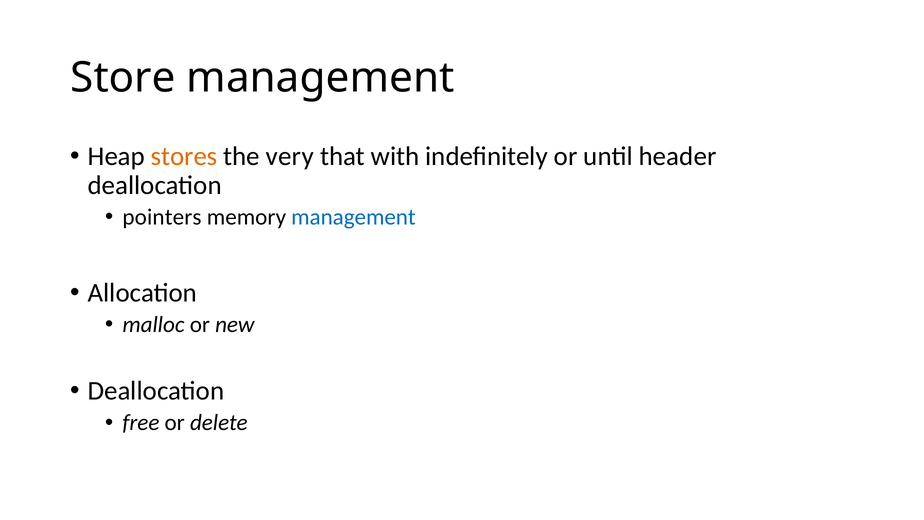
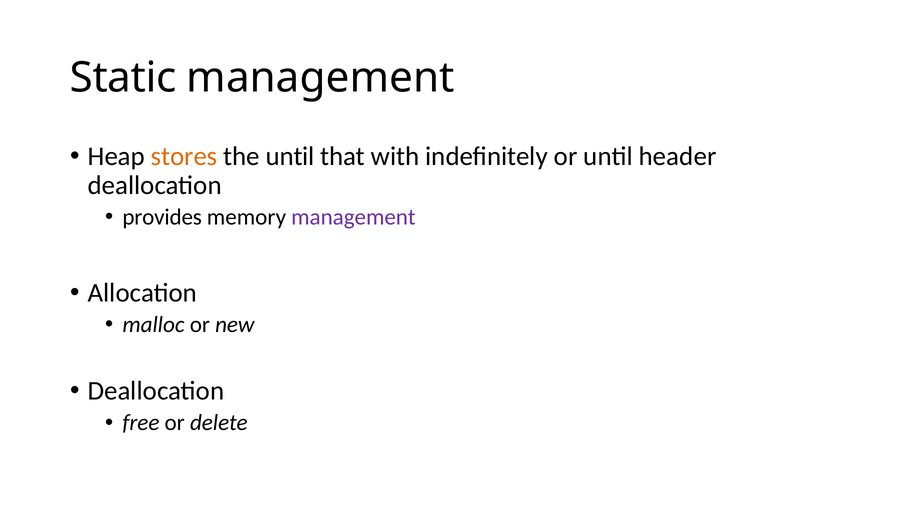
Store: Store -> Static
the very: very -> until
pointers: pointers -> provides
management at (353, 217) colour: blue -> purple
